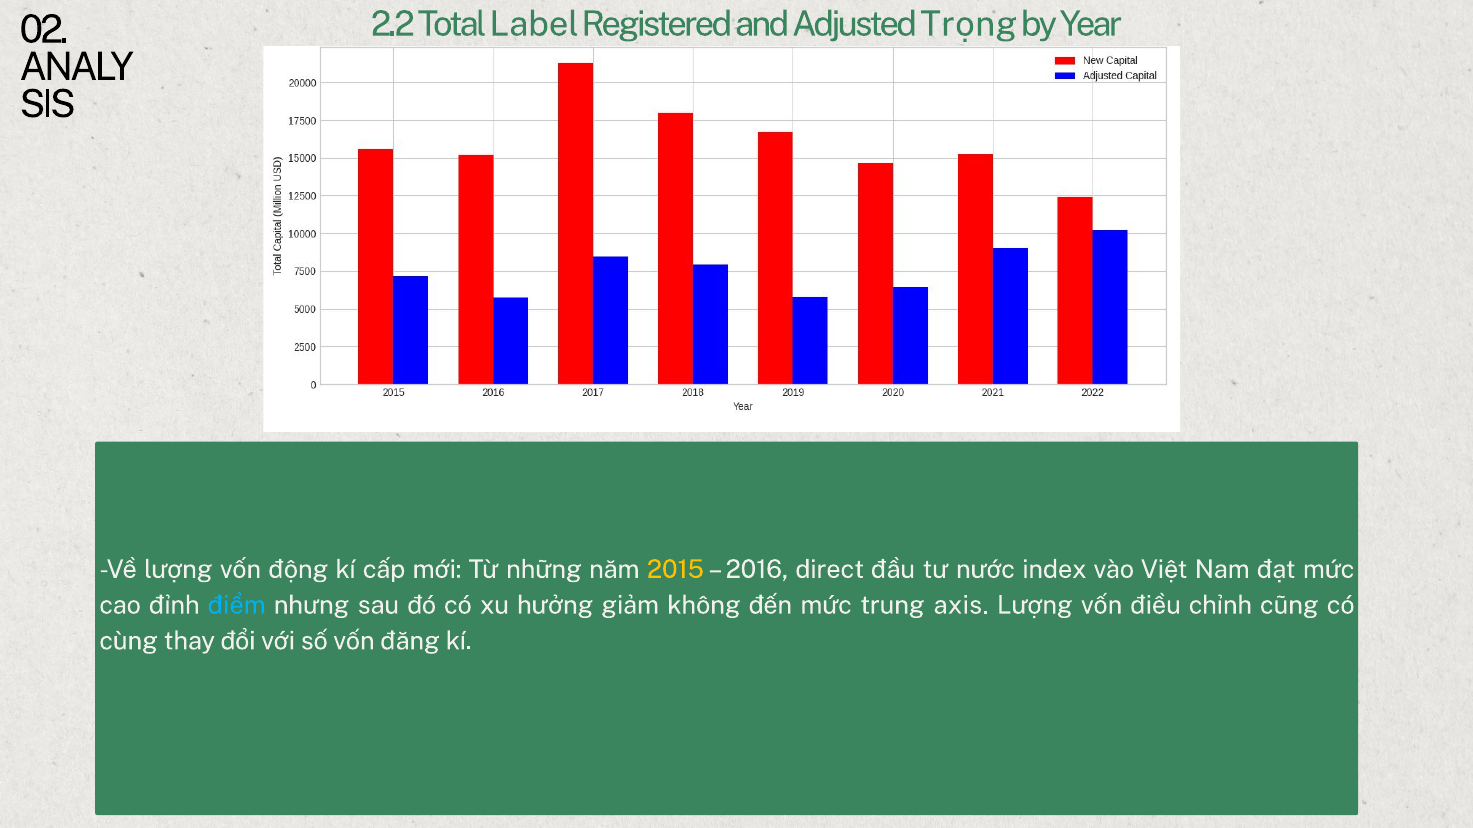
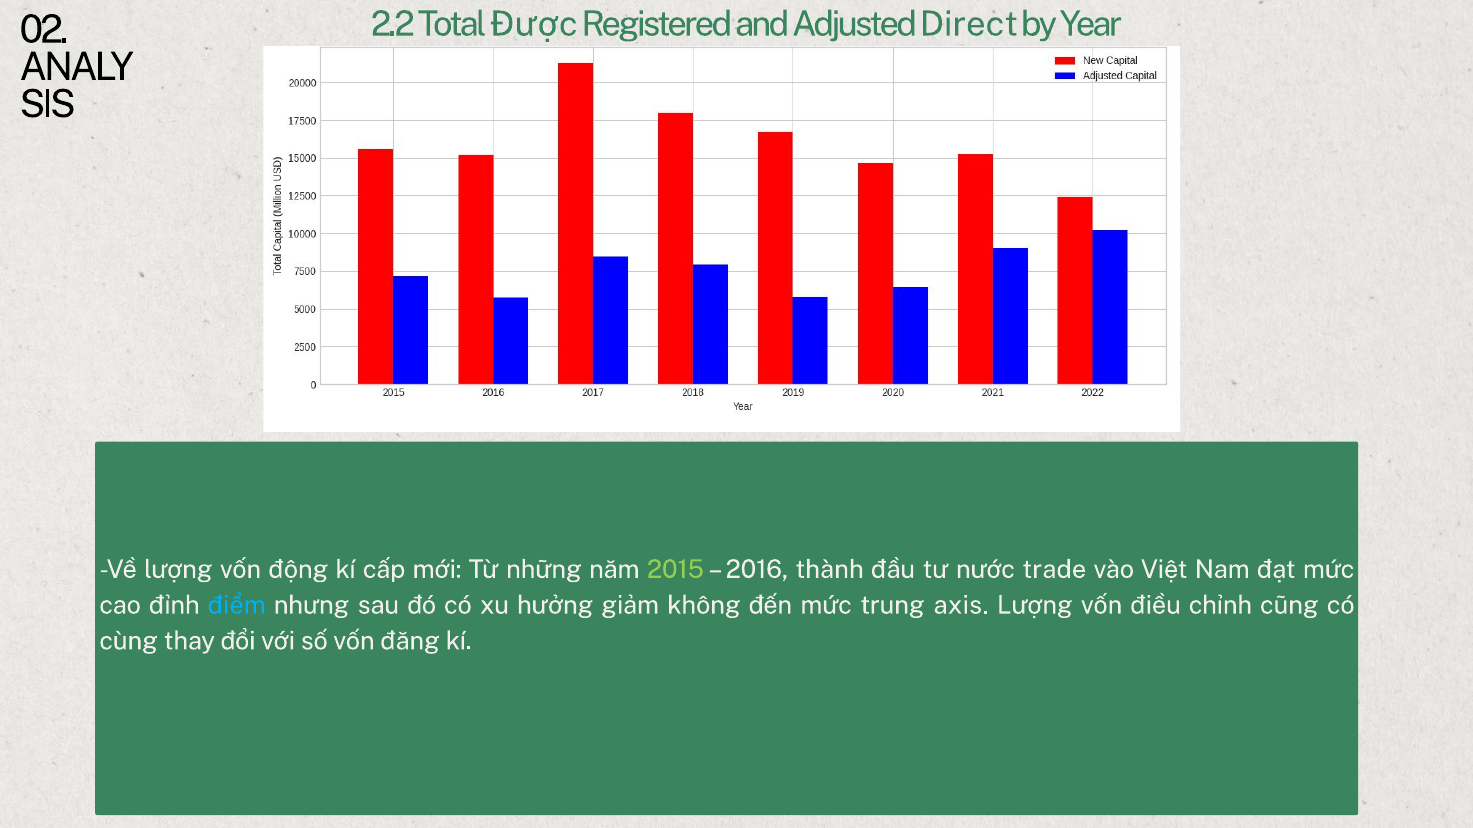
Label: Label -> Được
Trọng: Trọng -> Direct
2015 colour: yellow -> light green
direct: direct -> thành
index: index -> trade
